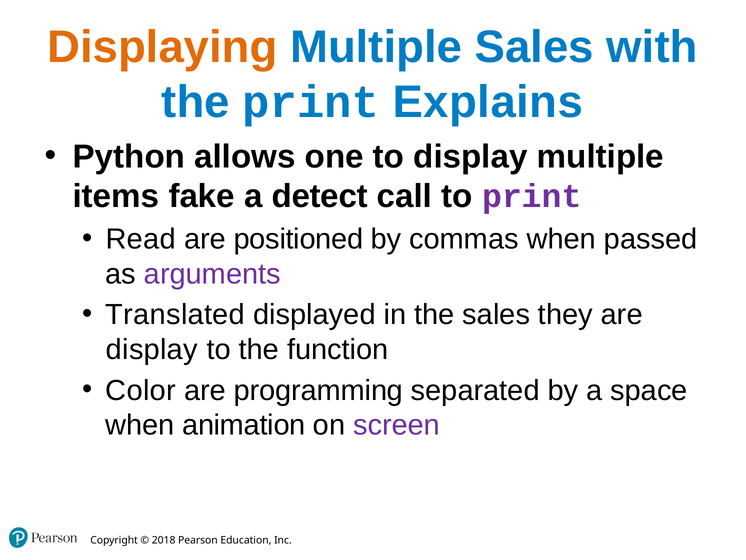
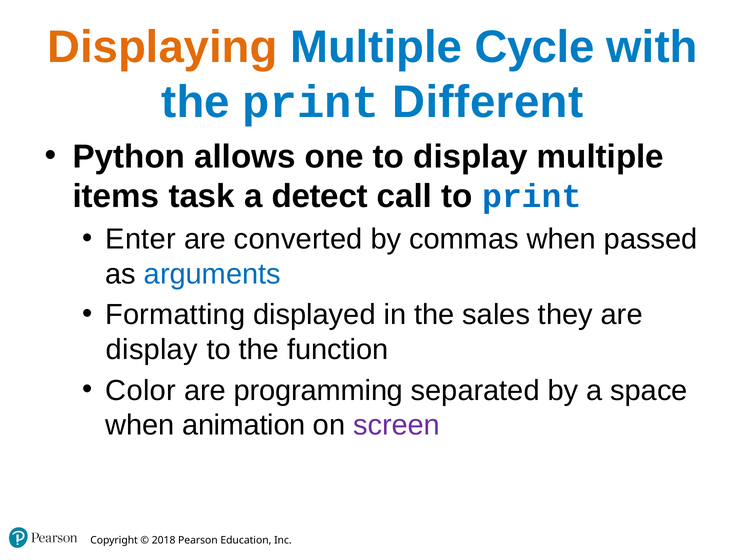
Multiple Sales: Sales -> Cycle
Explains: Explains -> Different
fake: fake -> task
print at (532, 196) colour: purple -> blue
Read: Read -> Enter
positioned: positioned -> converted
arguments colour: purple -> blue
Translated: Translated -> Formatting
